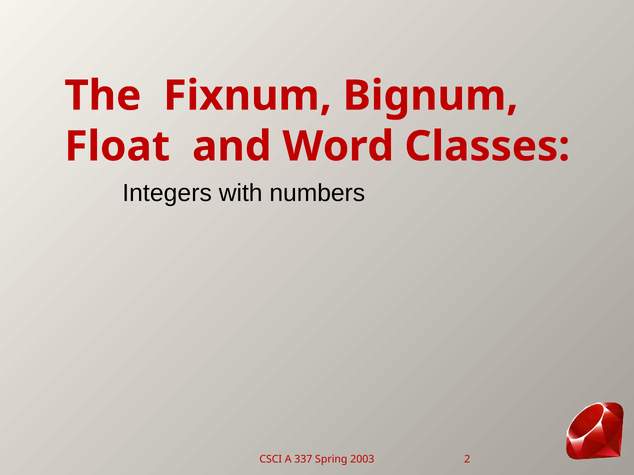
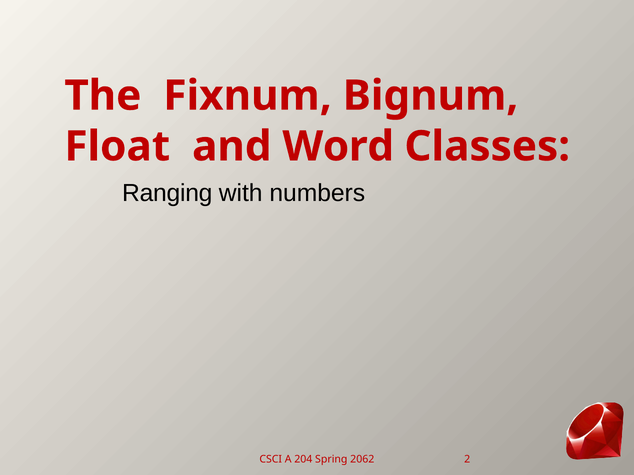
Integers: Integers -> Ranging
337: 337 -> 204
2003: 2003 -> 2062
